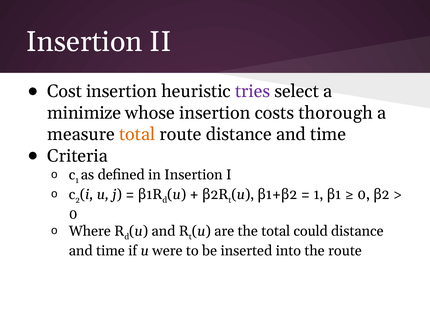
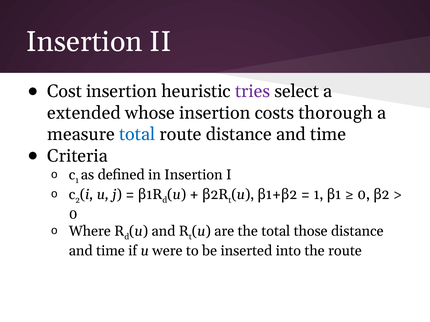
minimize: minimize -> extended
total at (137, 135) colour: orange -> blue
could: could -> those
